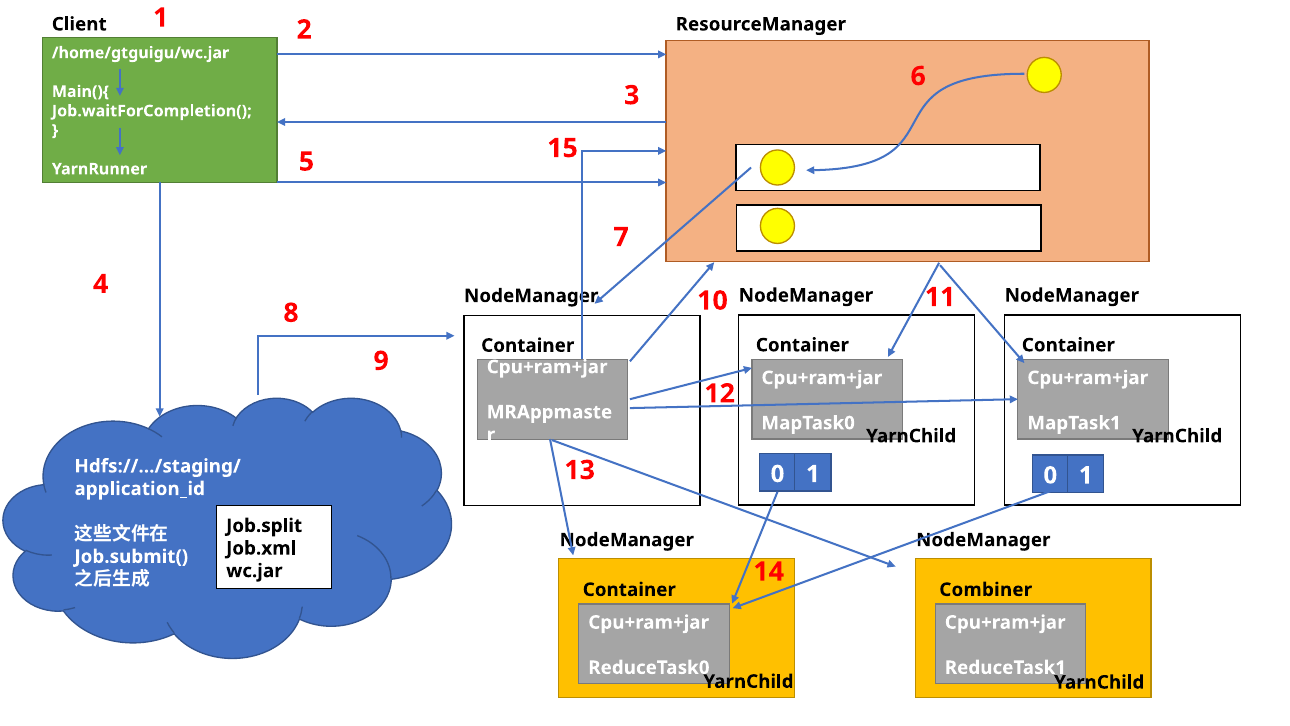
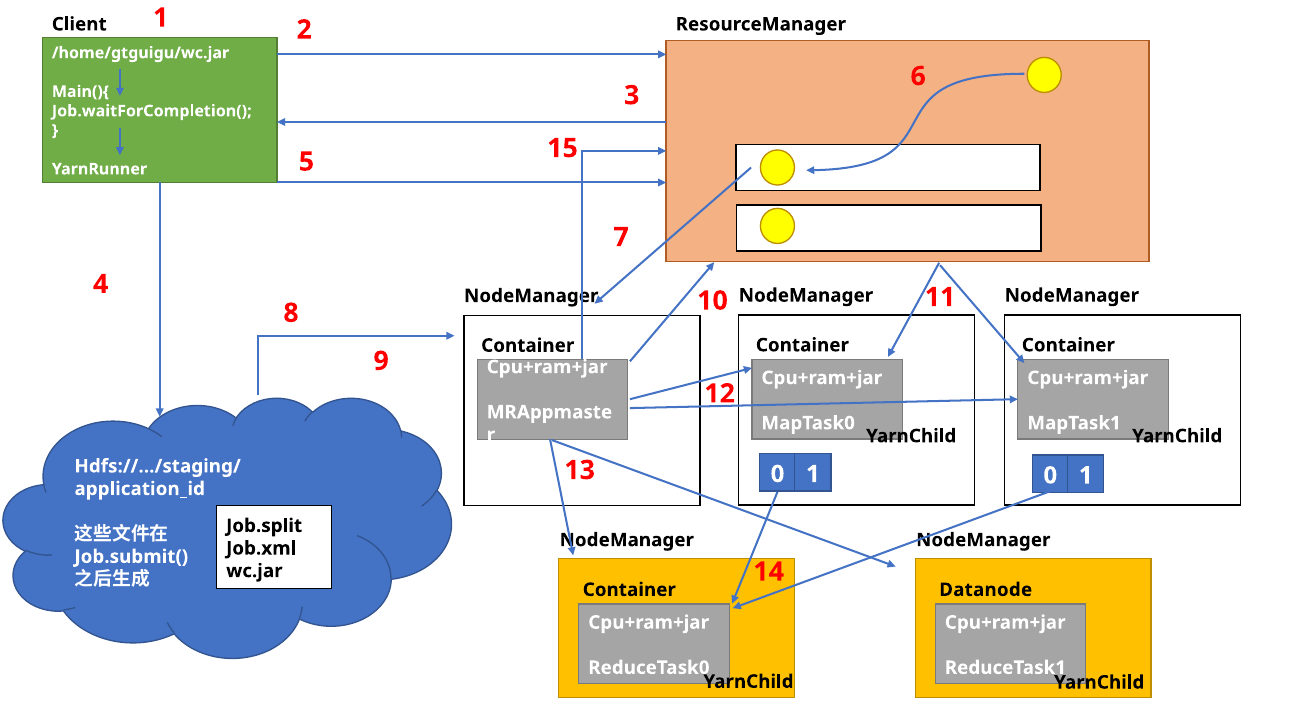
Combiner: Combiner -> Datanode
